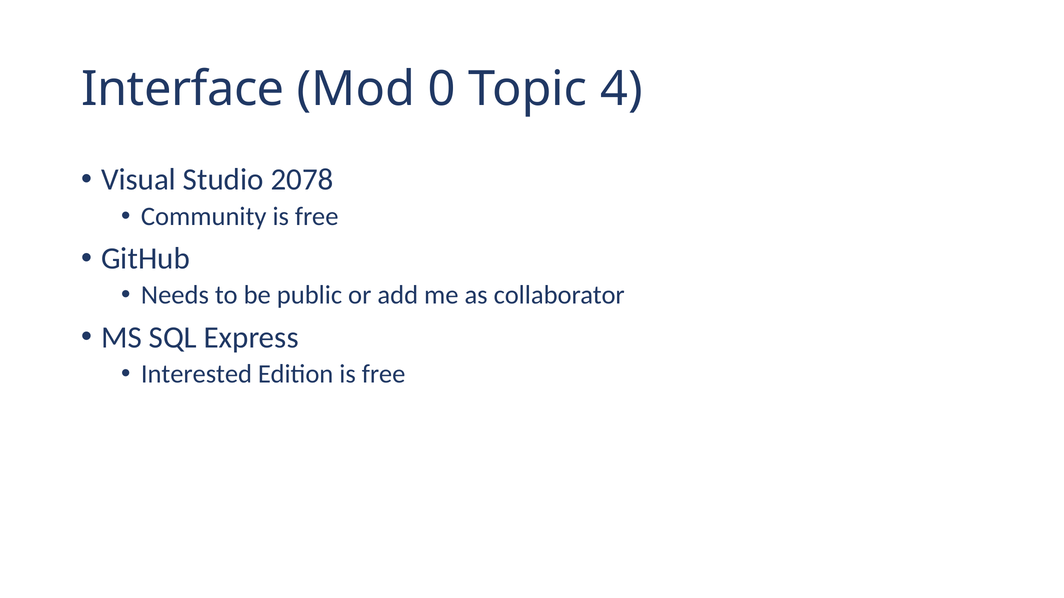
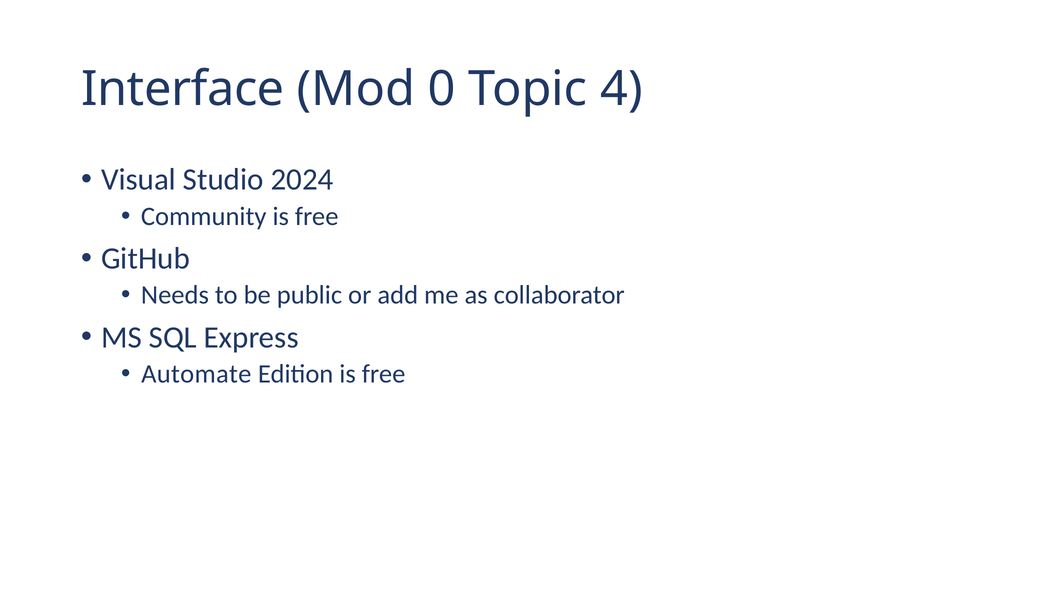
2078: 2078 -> 2024
Interested: Interested -> Automate
